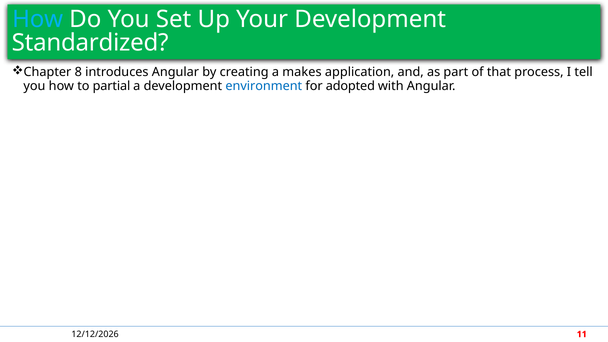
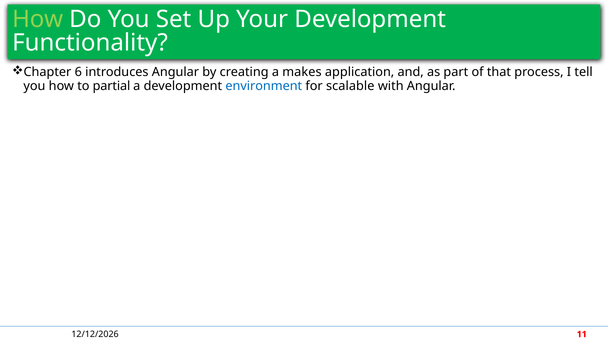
How at (38, 19) colour: light blue -> light green
Standardized: Standardized -> Functionality
8: 8 -> 6
adopted: adopted -> scalable
